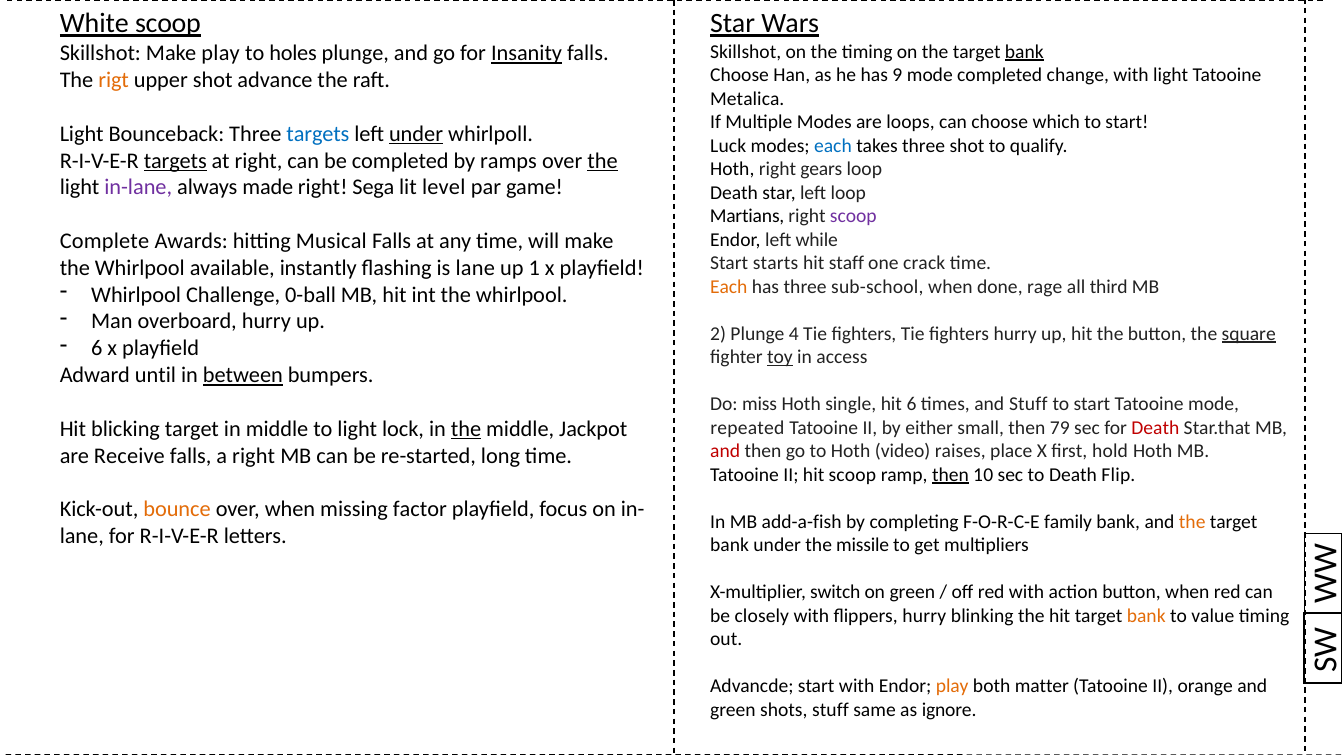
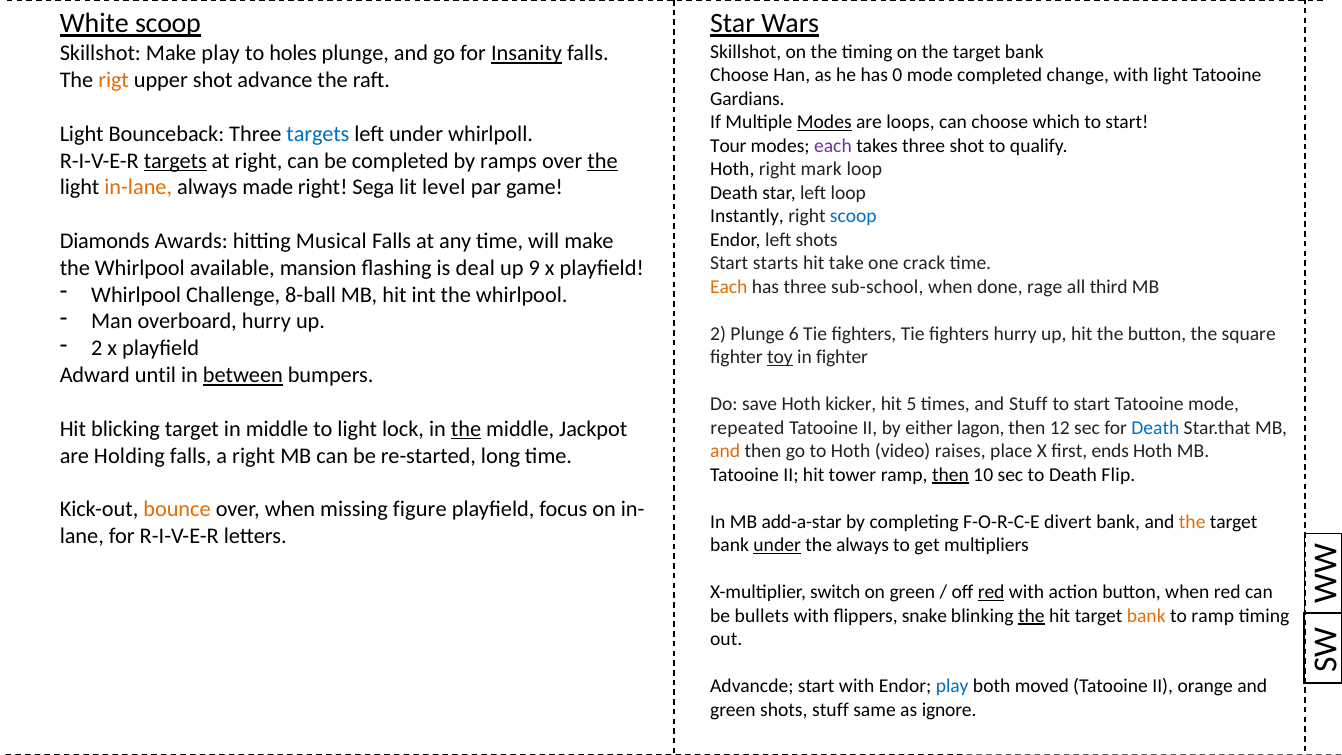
bank at (1024, 52) underline: present -> none
9: 9 -> 0
Metalica: Metalica -> Gardians
Modes at (824, 122) underline: none -> present
under at (416, 134) underline: present -> none
Luck: Luck -> Tour
each at (833, 146) colour: blue -> purple
gears: gears -> mark
in-lane colour: purple -> orange
Martians: Martians -> Instantly
scoop at (853, 216) colour: purple -> blue
left while: while -> shots
Complete: Complete -> Diamonds
staff: staff -> take
instantly: instantly -> mansion
is lane: lane -> deal
1: 1 -> 9
0-ball: 0-ball -> 8-ball
4: 4 -> 6
square underline: present -> none
6 at (97, 348): 6 -> 2
in access: access -> fighter
miss: miss -> save
single: single -> kicker
hit 6: 6 -> 5
small: small -> lagon
79: 79 -> 12
Death at (1155, 428) colour: red -> blue
and at (725, 451) colour: red -> orange
hold: hold -> ends
Receive: Receive -> Holding
hit scoop: scoop -> tower
factor: factor -> figure
add-a-fish: add-a-fish -> add-a-star
family: family -> divert
under at (777, 545) underline: none -> present
the missile: missile -> always
red at (991, 592) underline: none -> present
closely: closely -> bullets
flippers hurry: hurry -> snake
the at (1031, 616) underline: none -> present
to value: value -> ramp
play at (952, 686) colour: orange -> blue
matter: matter -> moved
